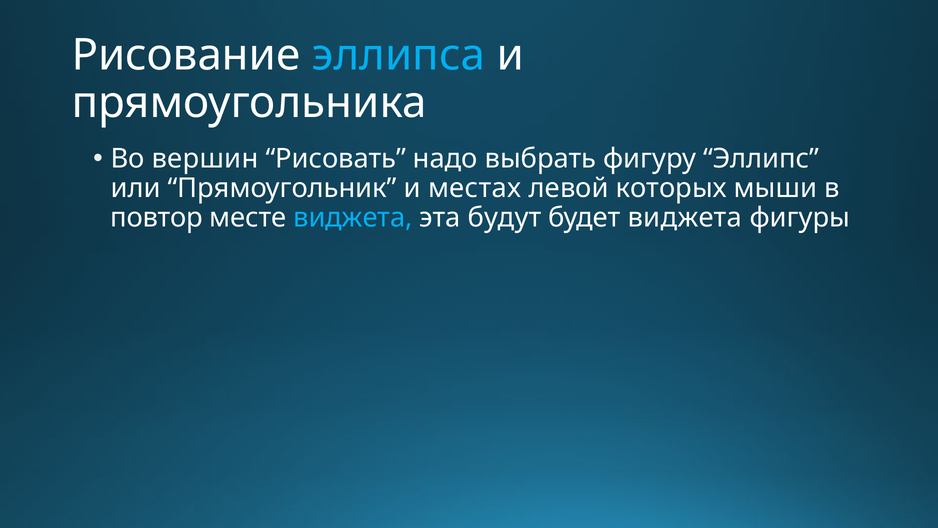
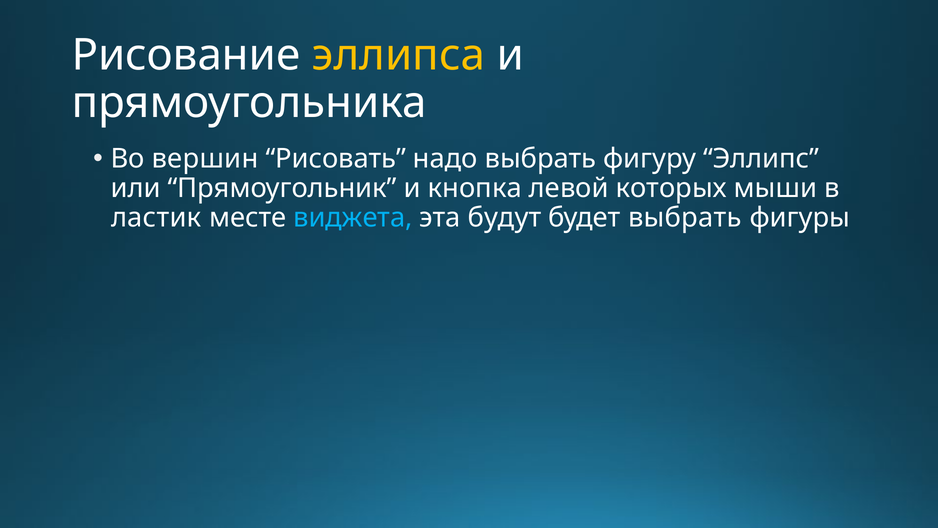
эллипса colour: light blue -> yellow
местах: местах -> кнопка
повтор: повтор -> ластик
будет виджета: виджета -> выбрать
